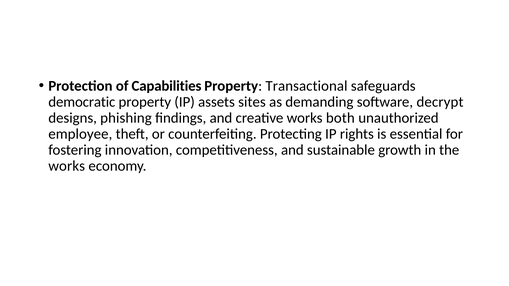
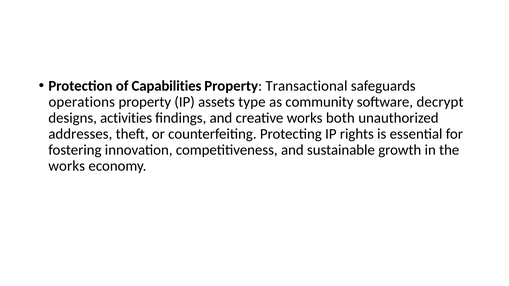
democratic: democratic -> operations
sites: sites -> type
demanding: demanding -> community
phishing: phishing -> activities
employee: employee -> addresses
